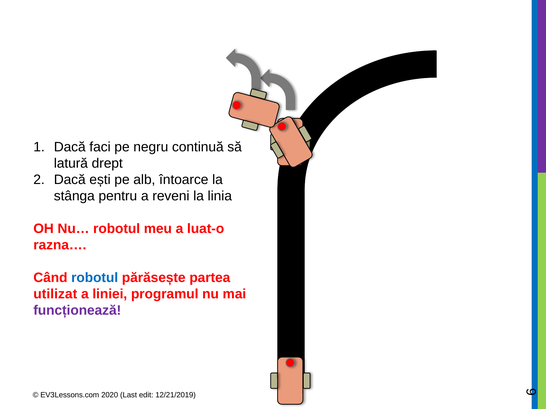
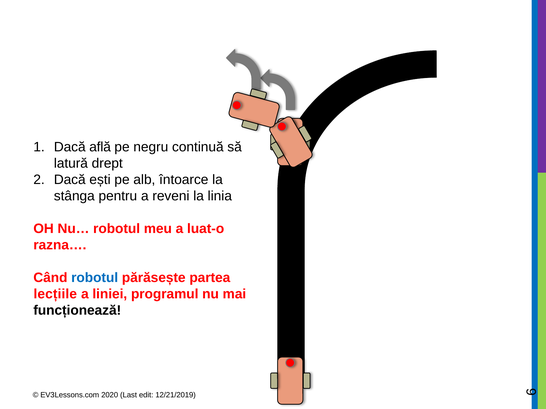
faci: faci -> află
utilizat: utilizat -> lecțiile
funcționează colour: purple -> black
